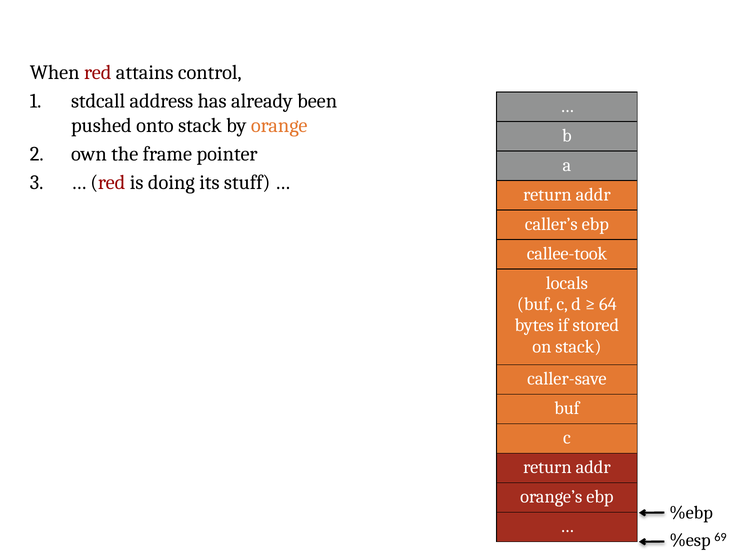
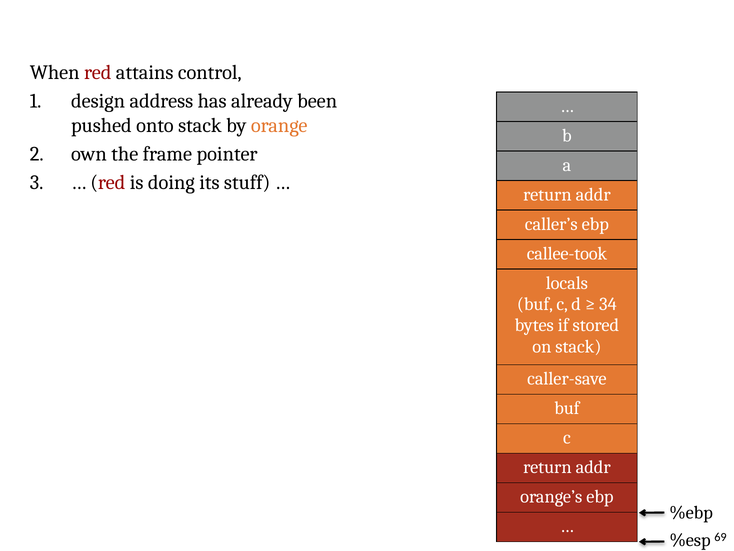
stdcall: stdcall -> design
64: 64 -> 34
